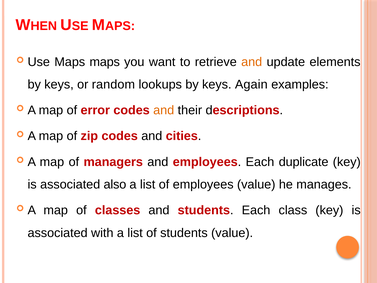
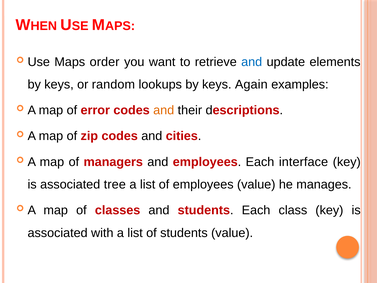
Maps maps: maps -> order
and at (252, 62) colour: orange -> blue
duplicate: duplicate -> interface
also: also -> tree
